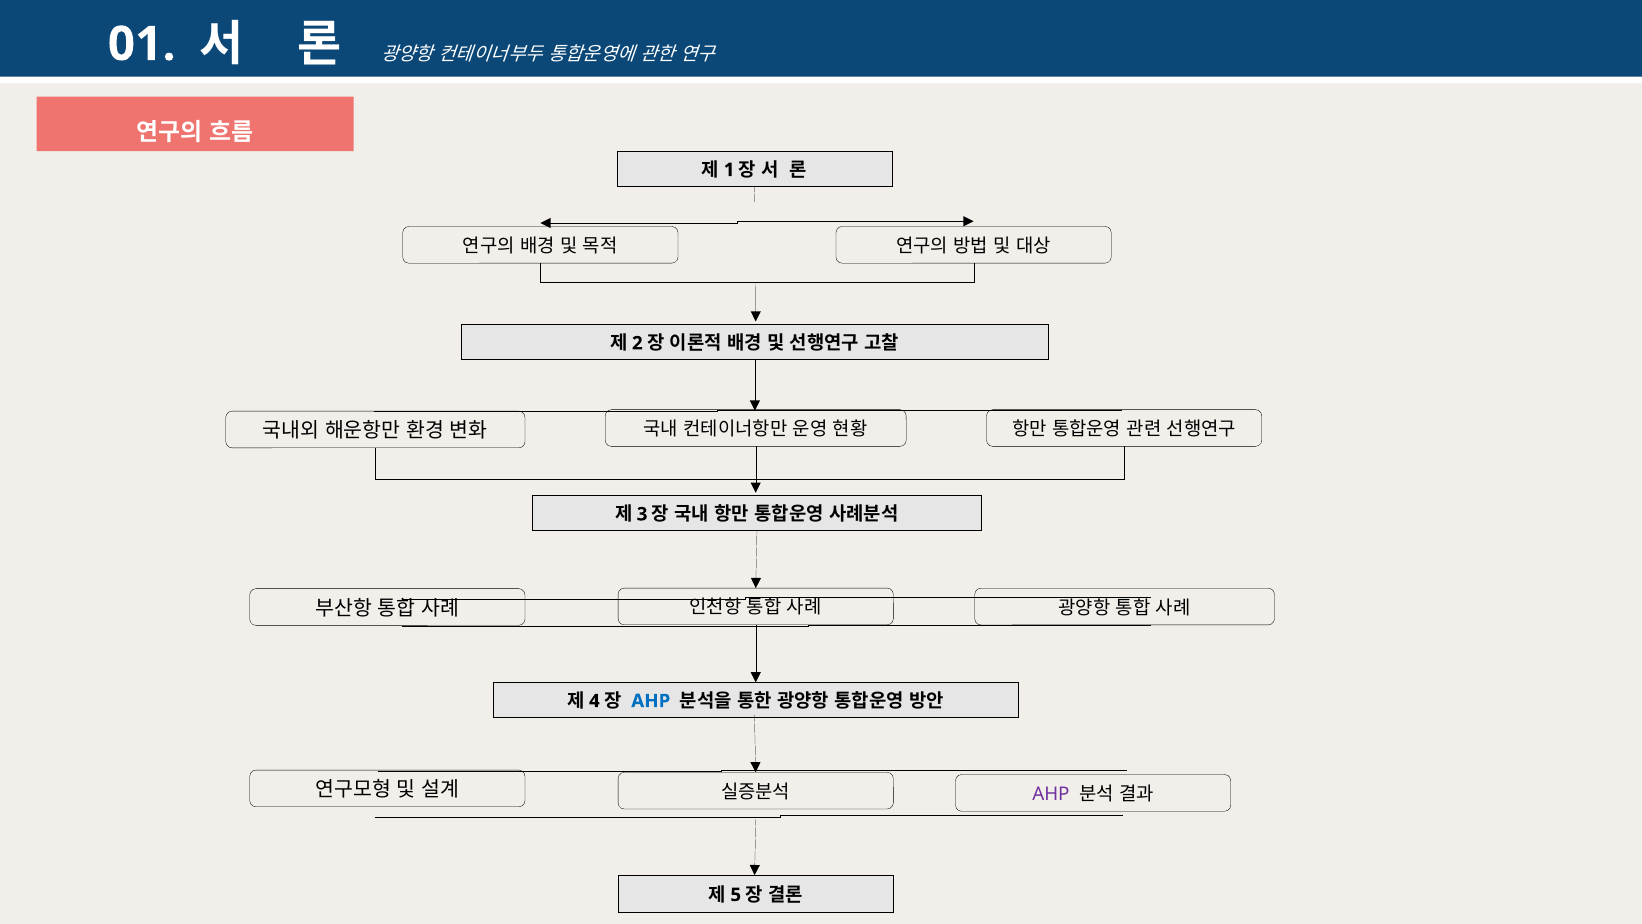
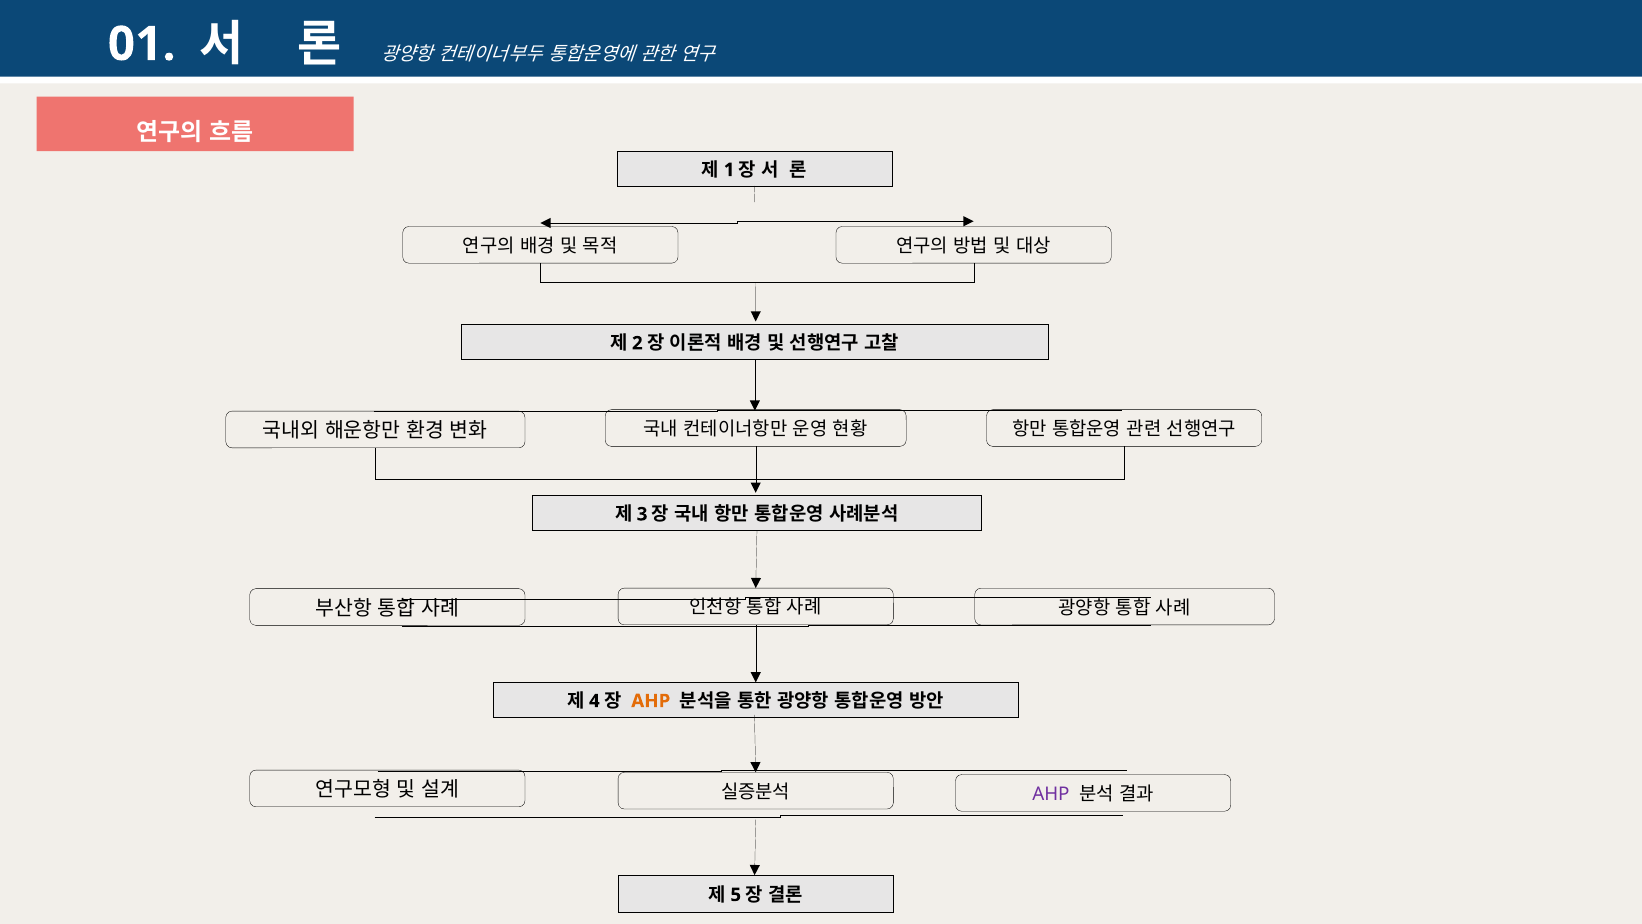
AHP at (651, 701) colour: blue -> orange
